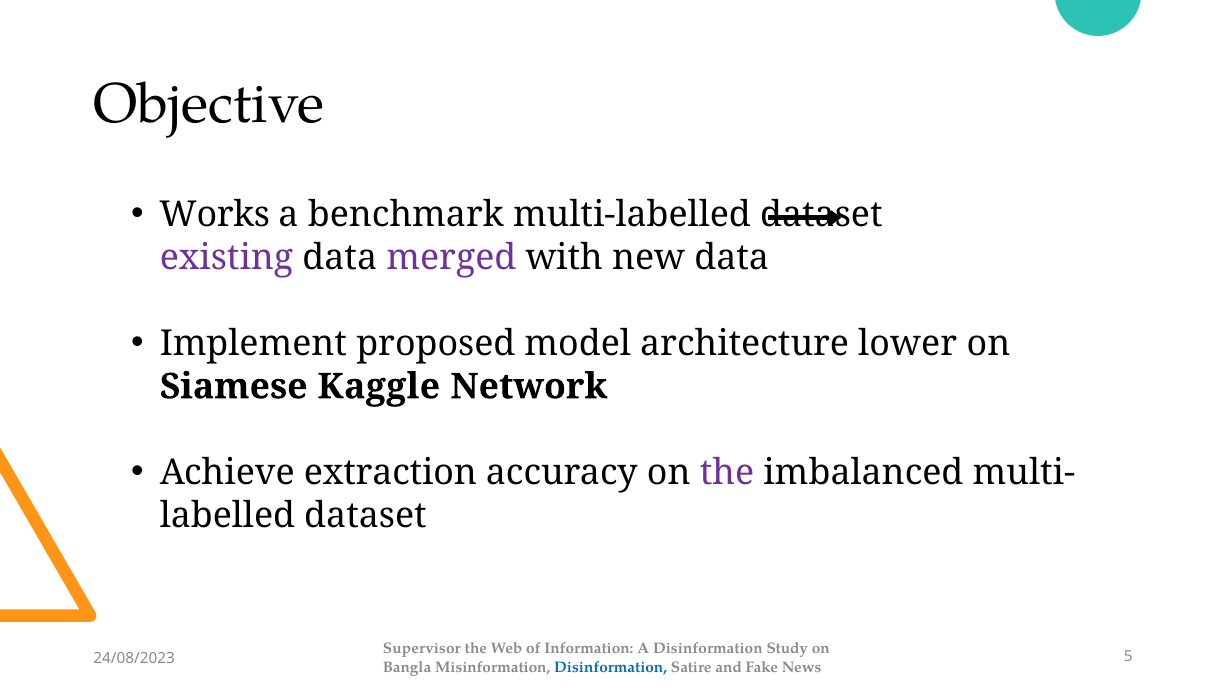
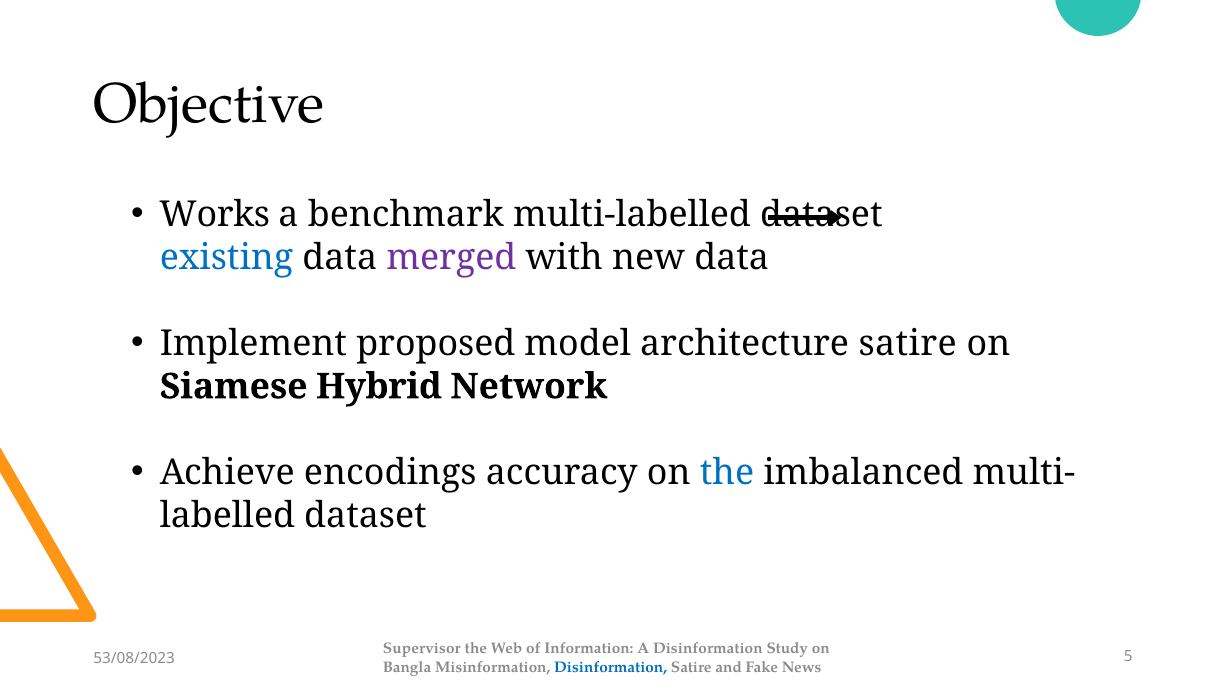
existing colour: purple -> blue
architecture lower: lower -> satire
Kaggle: Kaggle -> Hybrid
extraction: extraction -> encodings
the at (727, 473) colour: purple -> blue
24/08/2023: 24/08/2023 -> 53/08/2023
